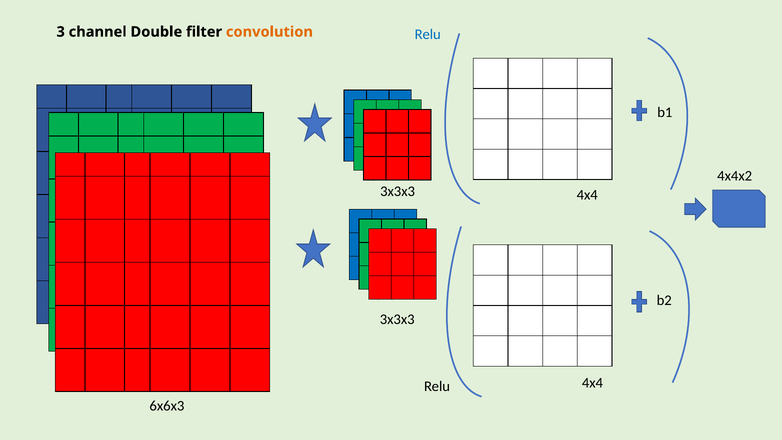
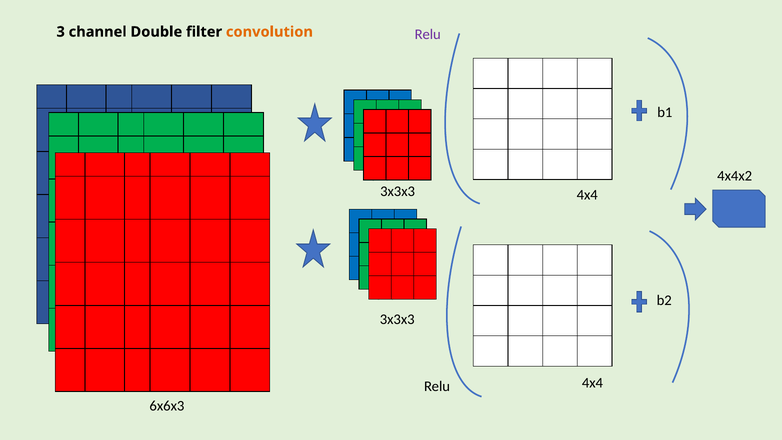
Relu at (428, 34) colour: blue -> purple
